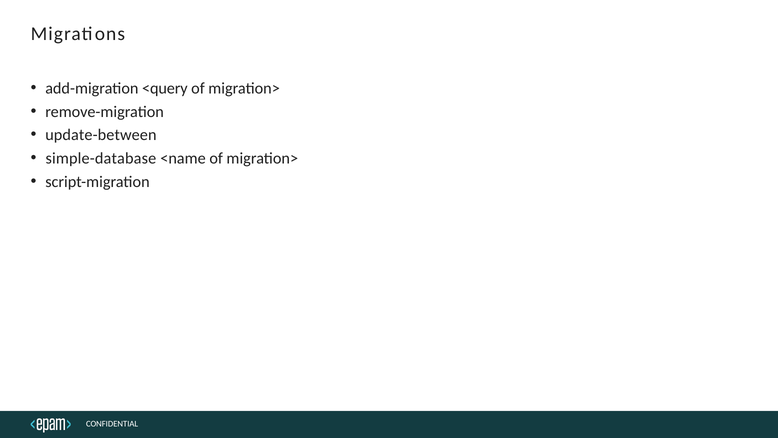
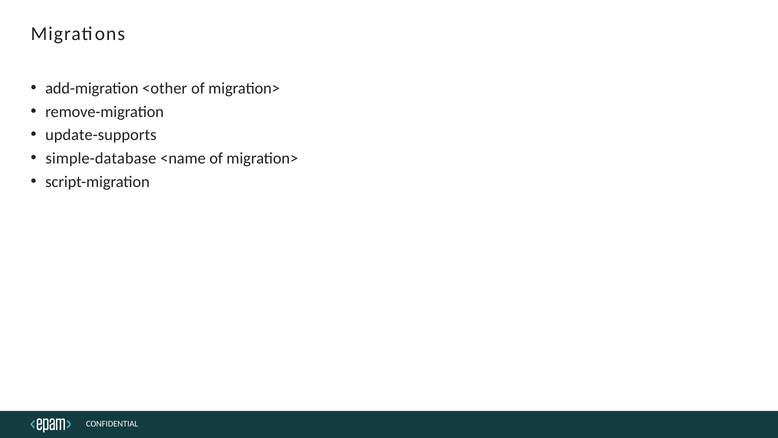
<query: <query -> <other
update-between: update-between -> update-supports
